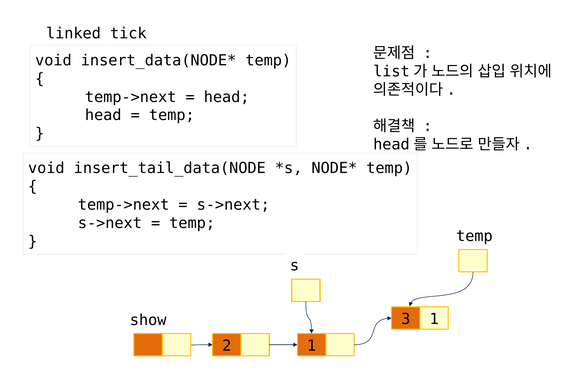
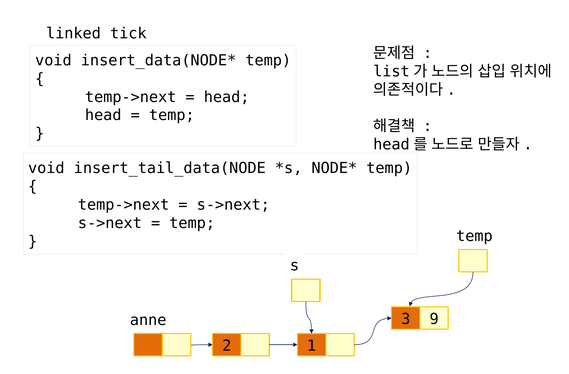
3 1: 1 -> 9
show: show -> anne
